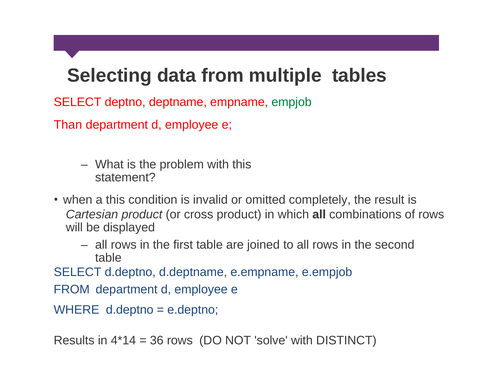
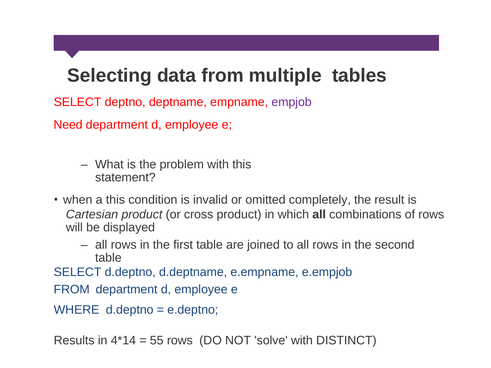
empjob colour: green -> purple
Than: Than -> Need
36: 36 -> 55
